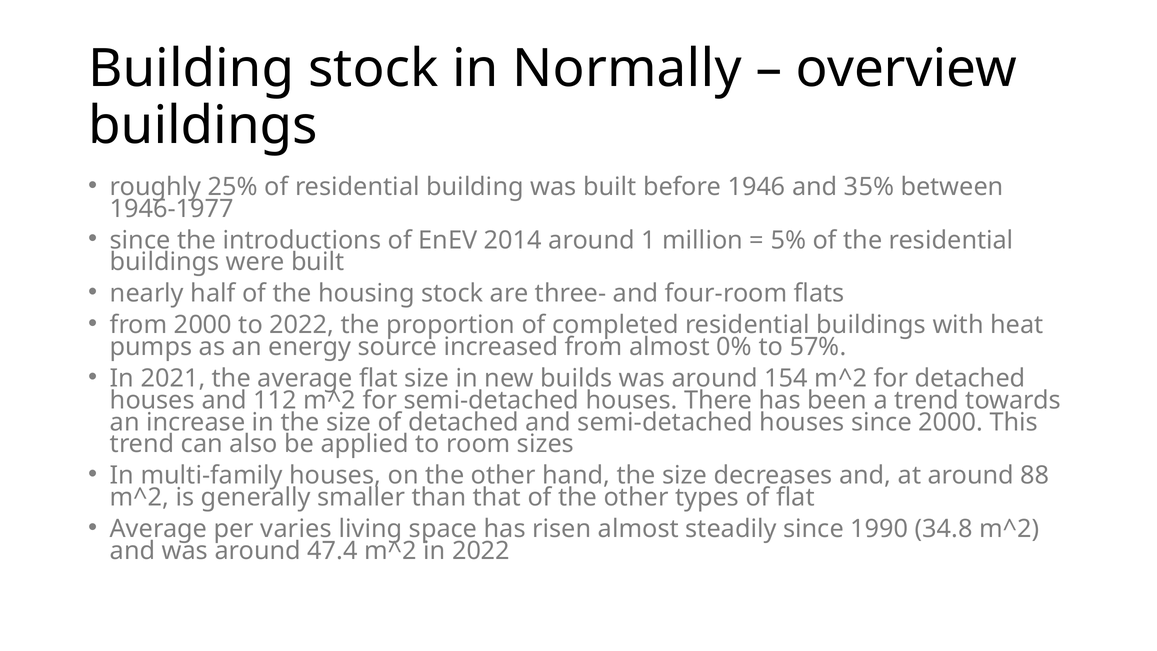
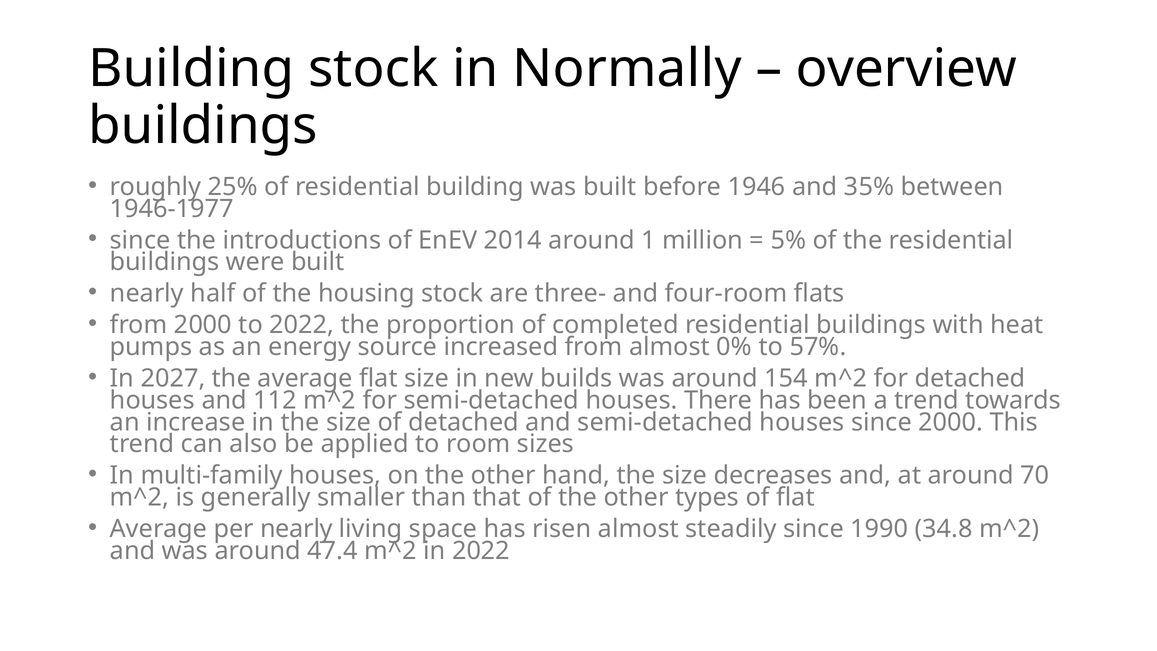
2021: 2021 -> 2027
88: 88 -> 70
per varies: varies -> nearly
